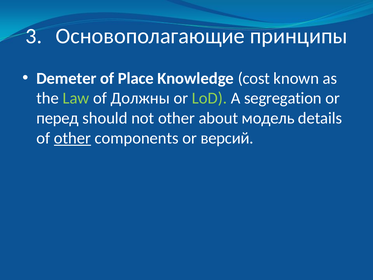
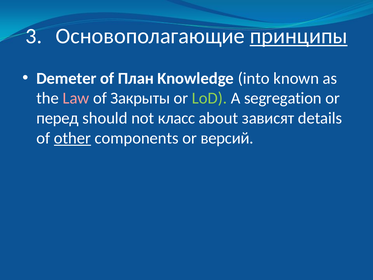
принципы underline: none -> present
Place: Place -> План
cost: cost -> into
Law colour: light green -> pink
Должны: Должны -> Закрыты
not other: other -> класс
модель: модель -> зависят
